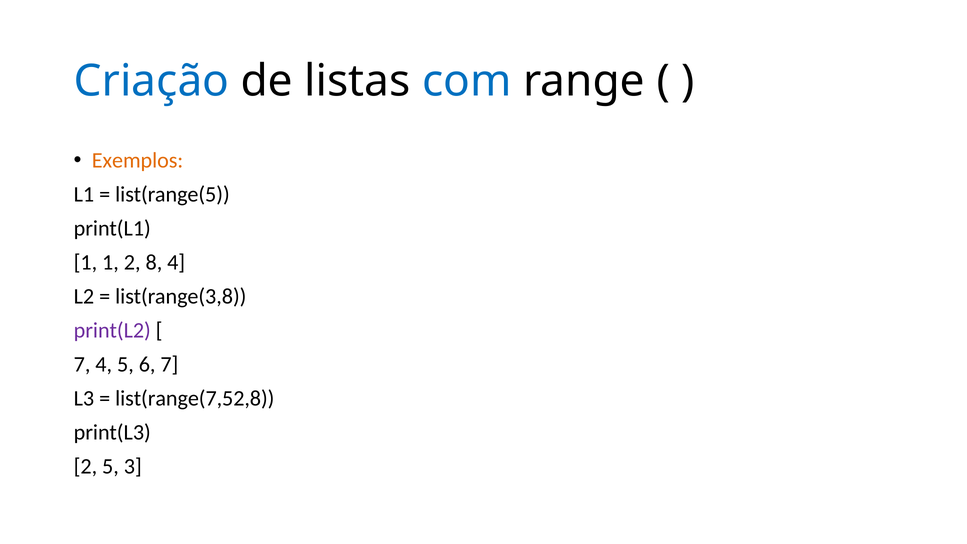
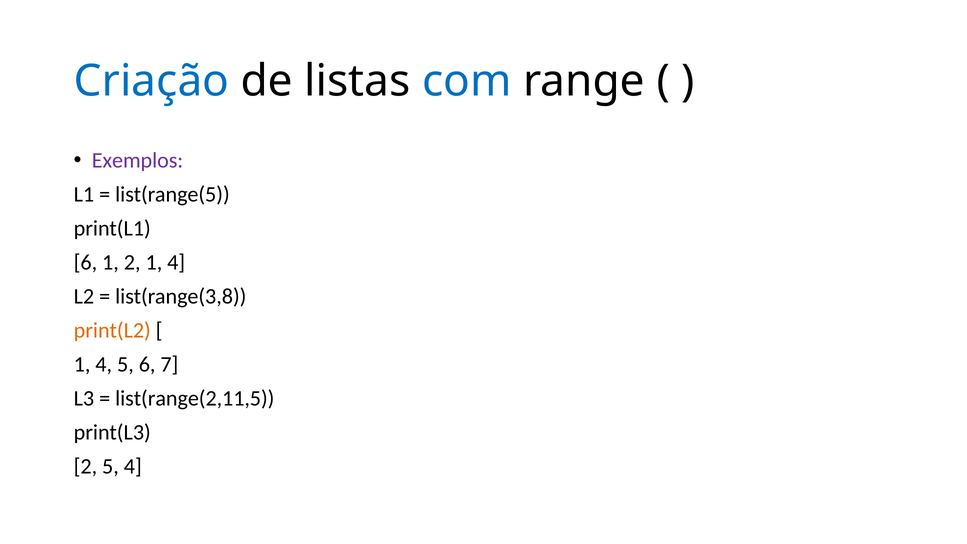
Exemplos colour: orange -> purple
1 at (85, 262): 1 -> 6
2 8: 8 -> 1
print(L2 colour: purple -> orange
7 at (82, 364): 7 -> 1
list(range(7,52,8: list(range(7,52,8 -> list(range(2,11,5
5 3: 3 -> 4
